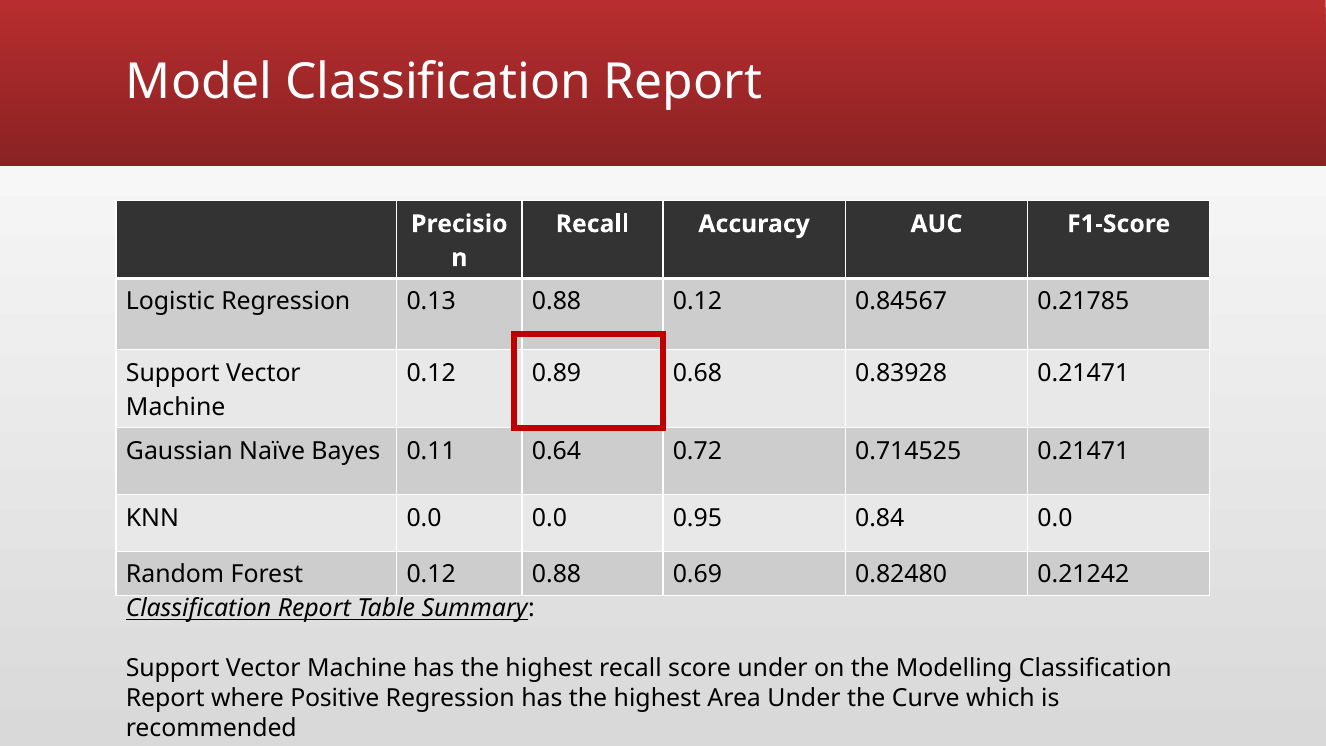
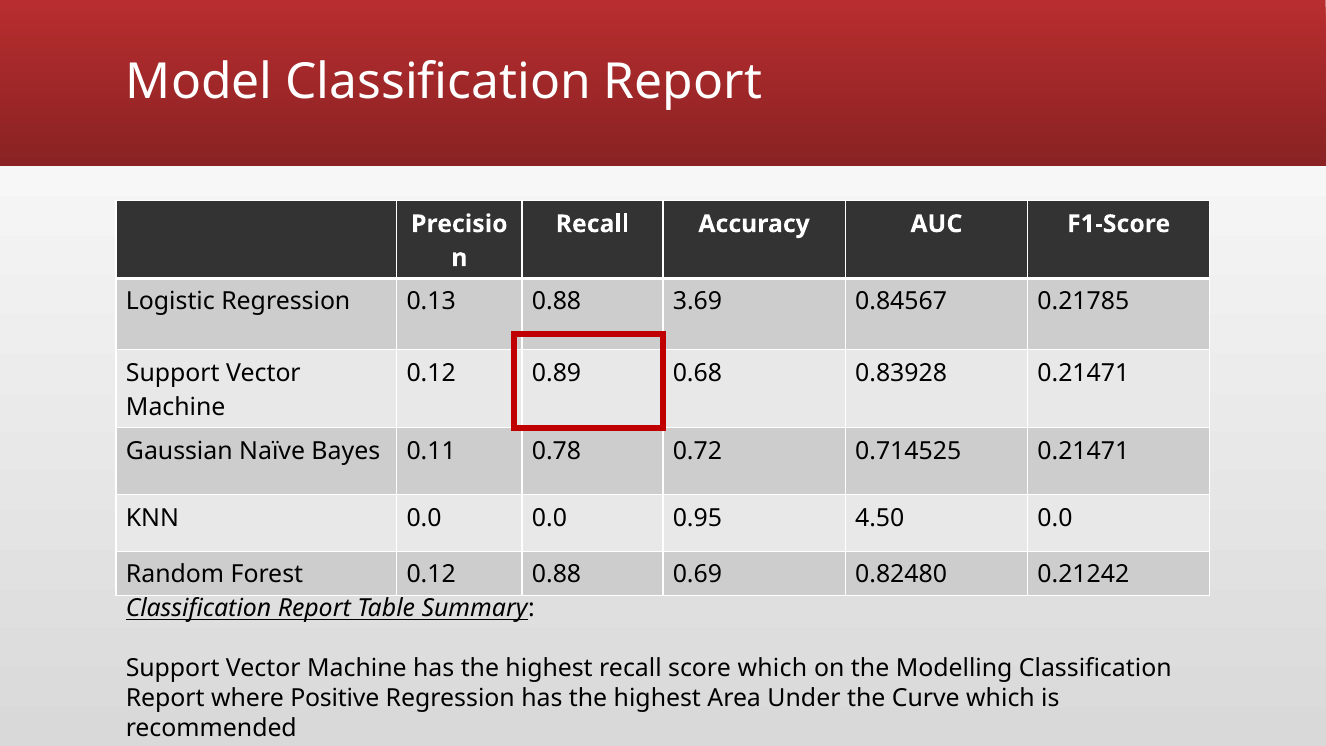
0.88 0.12: 0.12 -> 3.69
0.64: 0.64 -> 0.78
0.84: 0.84 -> 4.50
score under: under -> which
